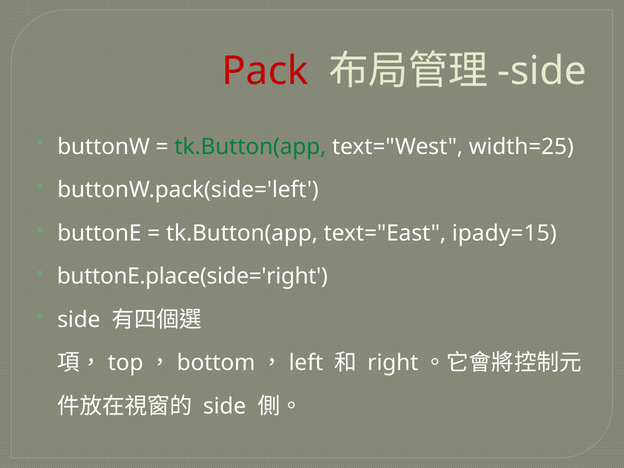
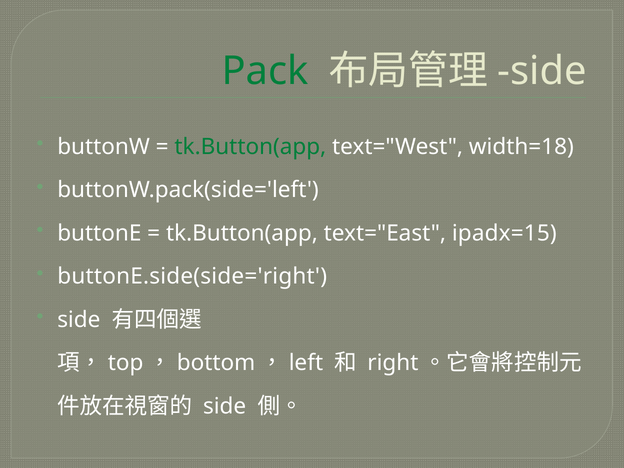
Pack colour: red -> green
width=25: width=25 -> width=18
ipady=15: ipady=15 -> ipadx=15
buttonE.place(side='right: buttonE.place(side='right -> buttonE.side(side='right
